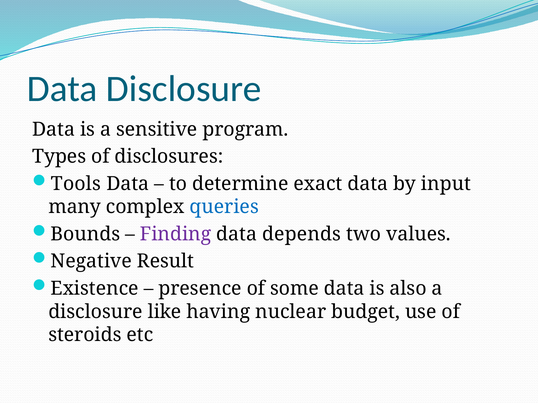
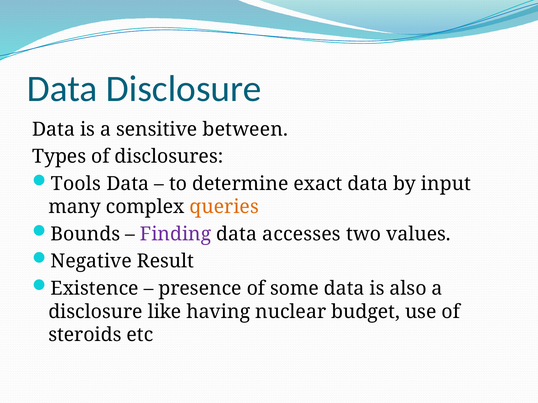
program: program -> between
queries colour: blue -> orange
depends: depends -> accesses
